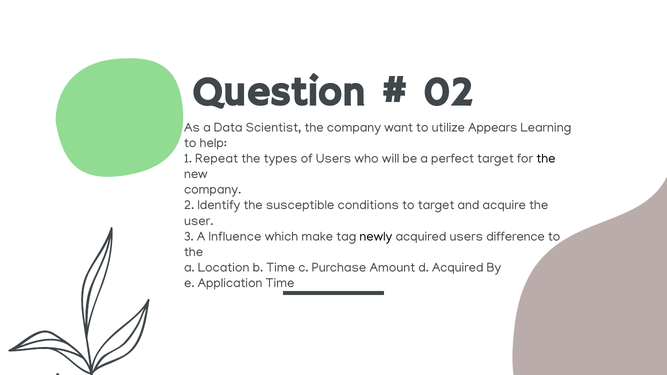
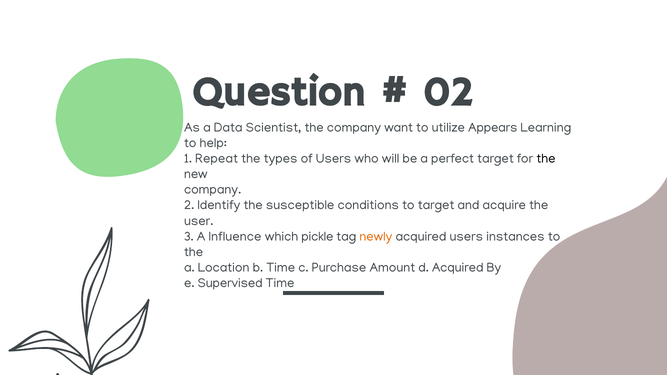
make: make -> pickle
newly colour: black -> orange
difference: difference -> instances
Application: Application -> Supervised
